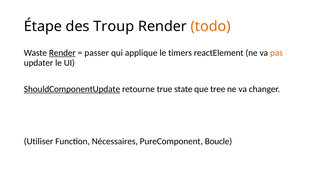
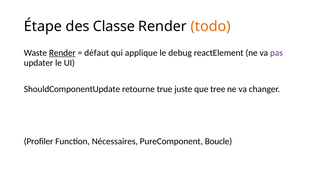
Troup: Troup -> Classe
passer: passer -> défaut
timers: timers -> debug
pas colour: orange -> purple
ShouldComponentUpdate underline: present -> none
state: state -> juste
Utiliser: Utiliser -> Profiler
